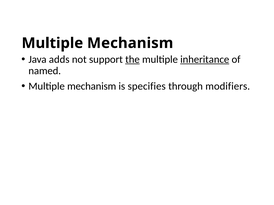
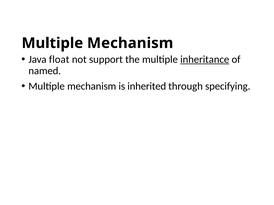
adds: adds -> float
the underline: present -> none
specifies: specifies -> inherited
modifiers: modifiers -> specifying
